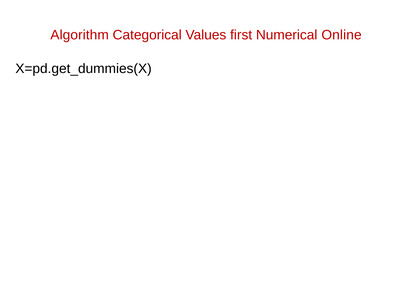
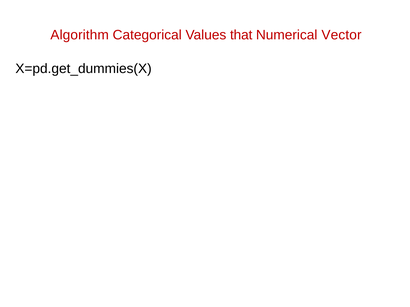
first: first -> that
Online: Online -> Vector
